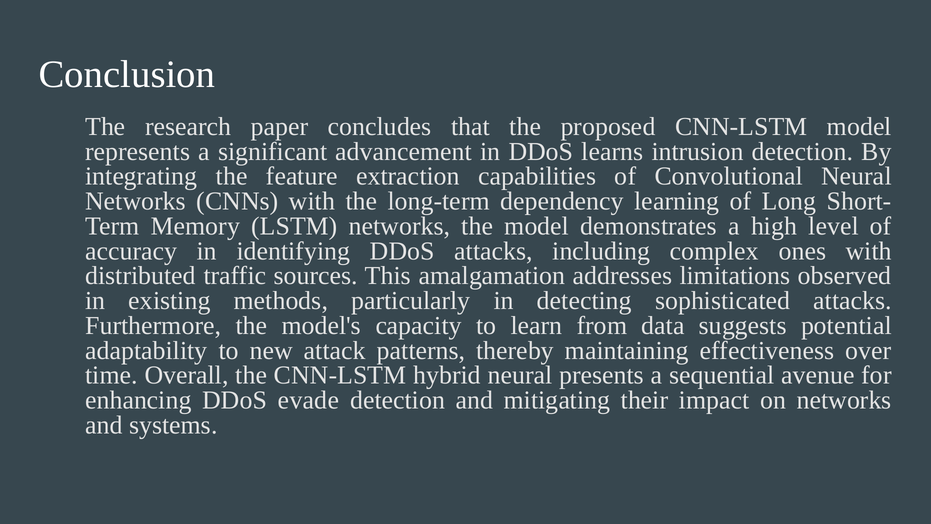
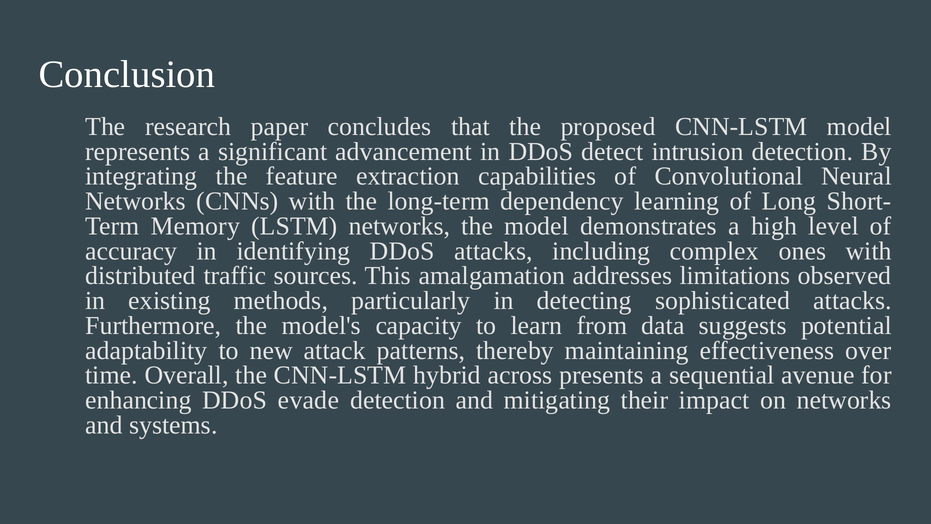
learns: learns -> detect
hybrid neural: neural -> across
